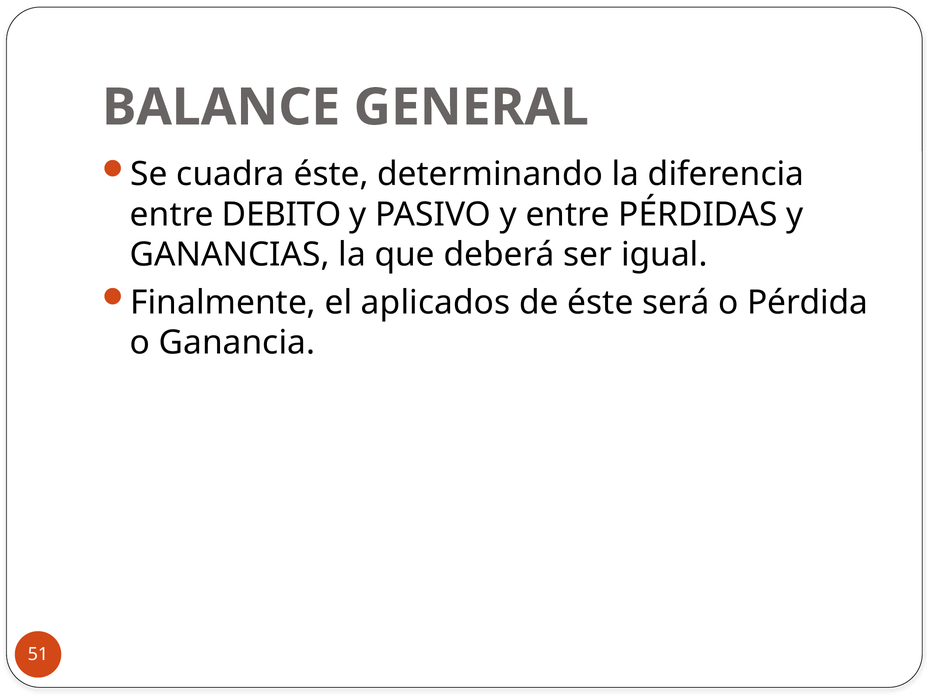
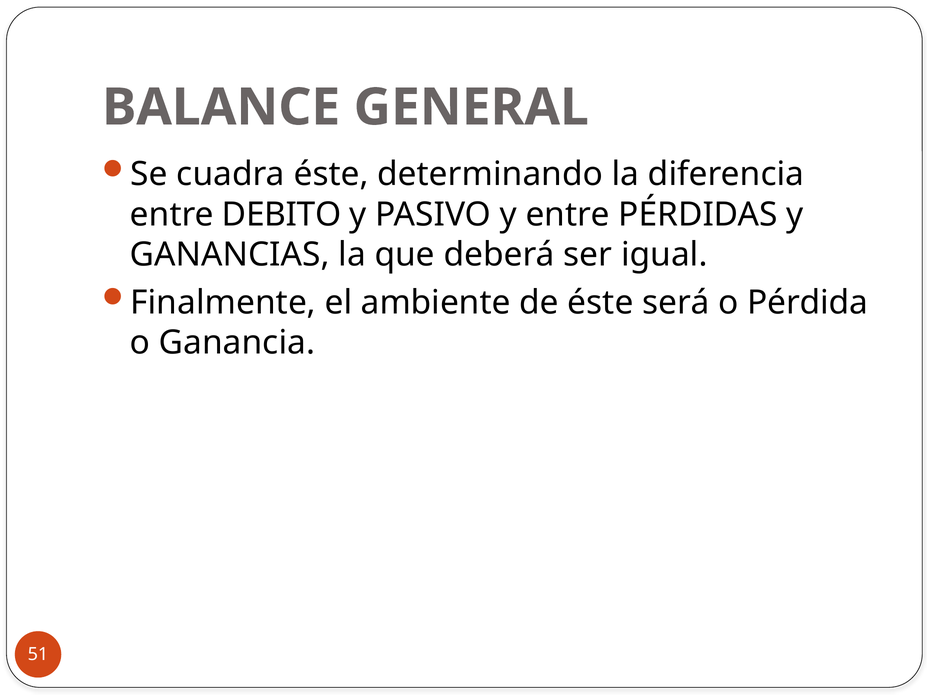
aplicados: aplicados -> ambiente
